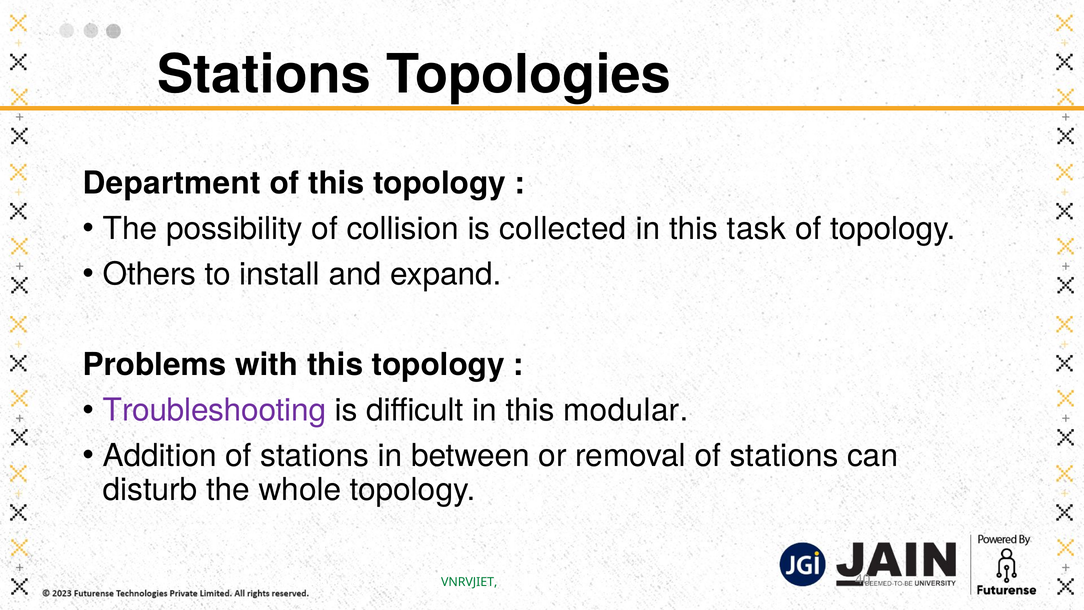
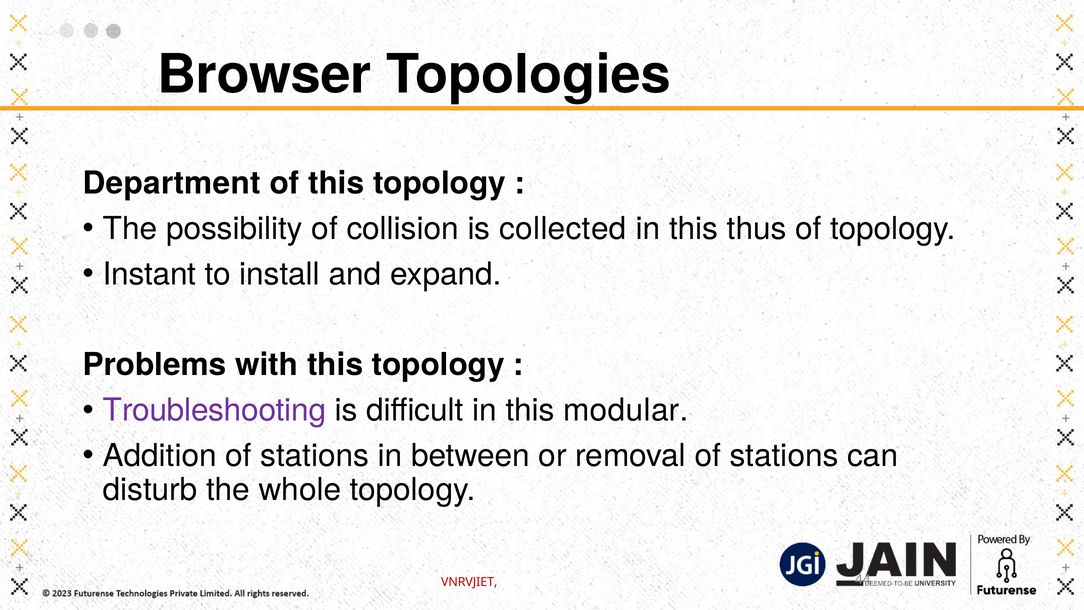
Stations at (264, 75): Stations -> Browser
task: task -> thus
Others: Others -> Instant
VNRVJIET colour: green -> red
40: 40 -> 44
